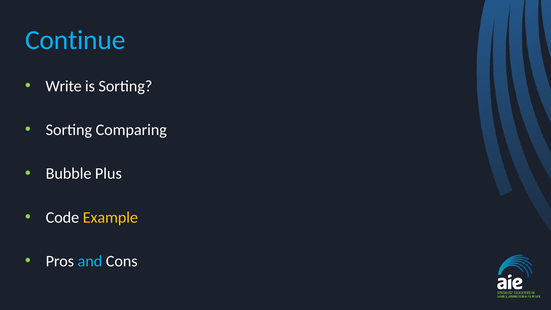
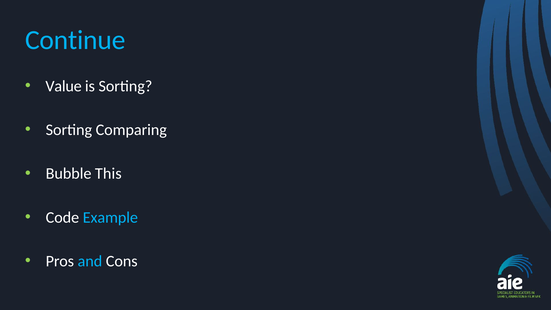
Write: Write -> Value
Plus: Plus -> This
Example colour: yellow -> light blue
